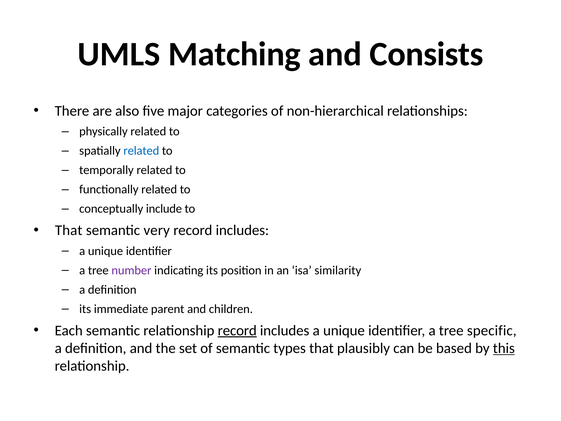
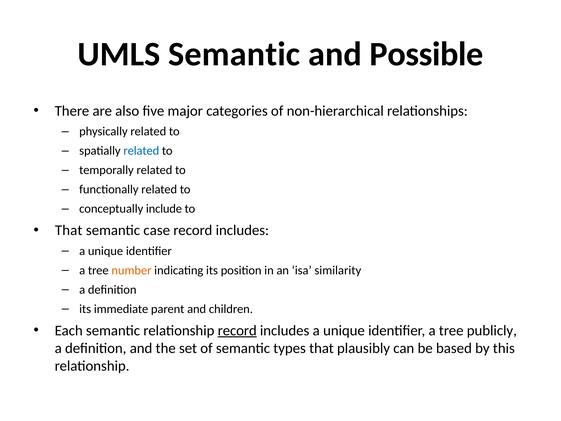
UMLS Matching: Matching -> Semantic
Consists: Consists -> Possible
very: very -> case
number colour: purple -> orange
specific: specific -> publicly
this underline: present -> none
